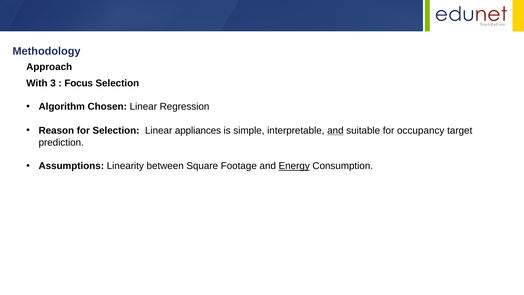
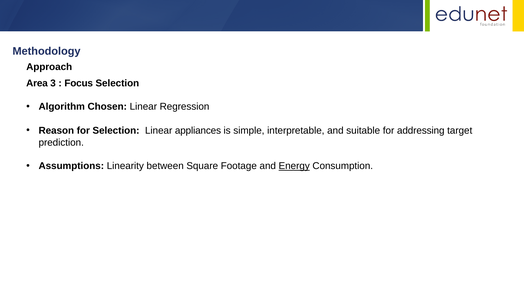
With: With -> Area
and at (335, 131) underline: present -> none
occupancy: occupancy -> addressing
